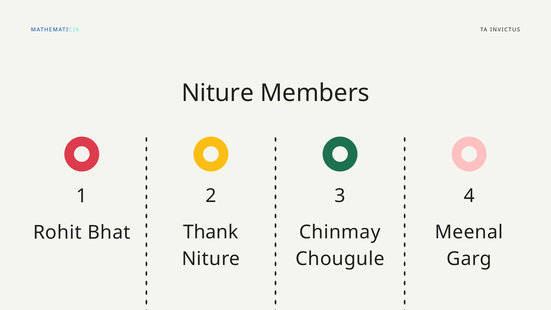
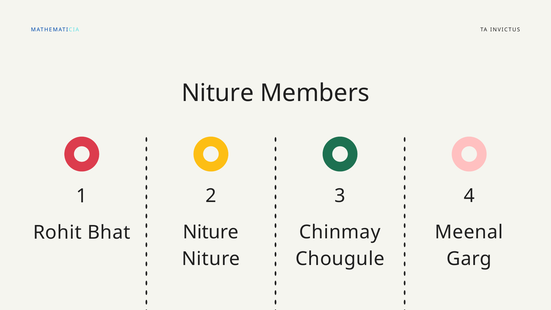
Thank at (211, 232): Thank -> Niture
